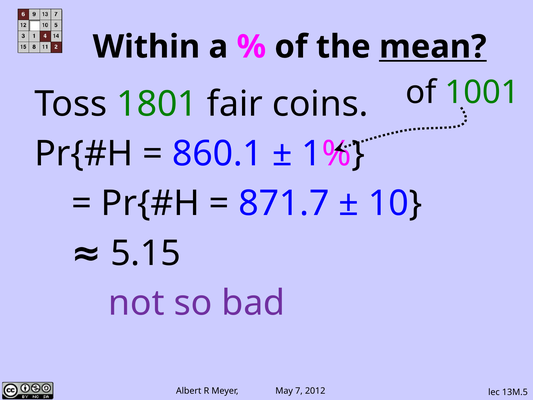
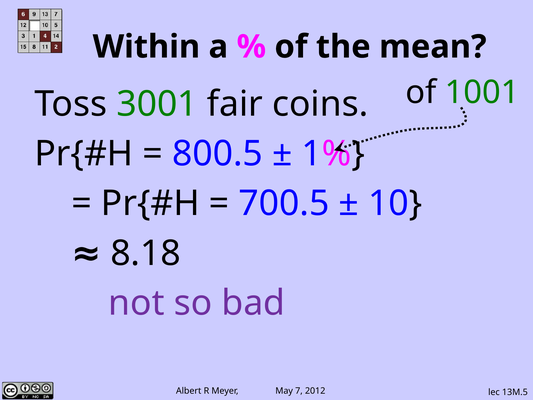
mean underline: present -> none
1801: 1801 -> 3001
860.1: 860.1 -> 800.5
871.7: 871.7 -> 700.5
5.15: 5.15 -> 8.18
